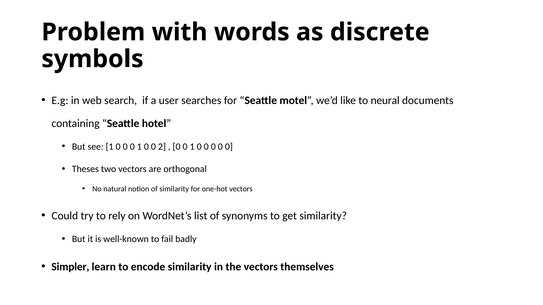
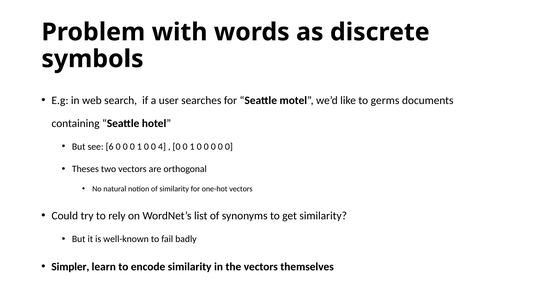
neural: neural -> germs
see 1: 1 -> 6
2: 2 -> 4
